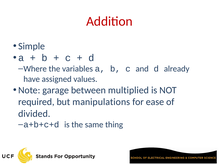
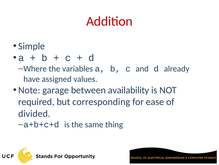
multiplied: multiplied -> availability
manipulations: manipulations -> corresponding
